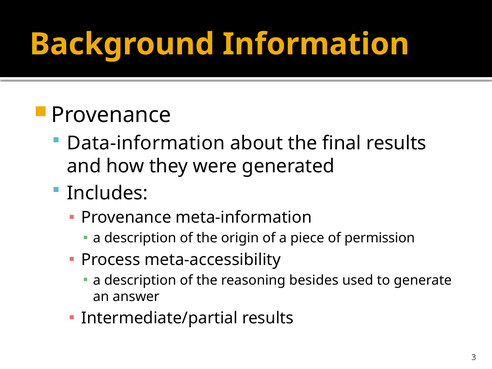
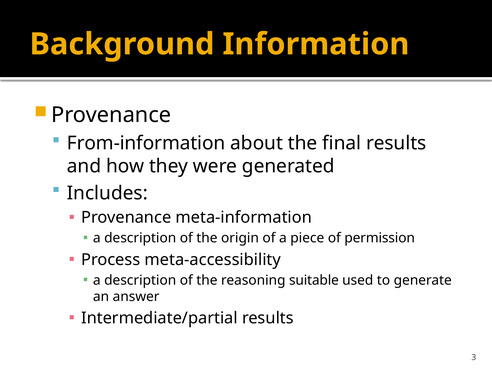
Data-information: Data-information -> From-information
besides: besides -> suitable
